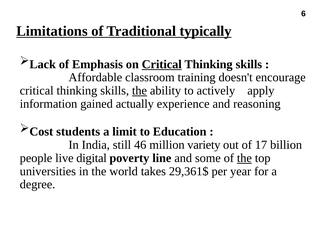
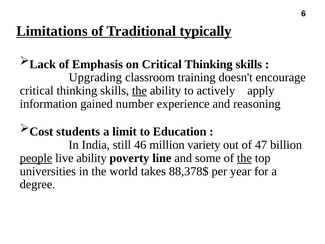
Critical at (162, 64) underline: present -> none
Affordable: Affordable -> Upgrading
actually: actually -> number
17: 17 -> 47
people underline: none -> present
live digital: digital -> ability
29,361$: 29,361$ -> 88,378$
